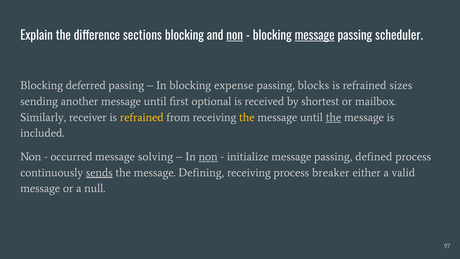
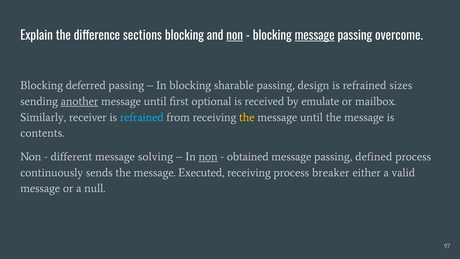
scheduler: scheduler -> overcome
expense: expense -> sharable
blocks: blocks -> design
another underline: none -> present
shortest: shortest -> emulate
refrained at (142, 117) colour: yellow -> light blue
the at (334, 117) underline: present -> none
included: included -> contents
occurred: occurred -> different
initialize: initialize -> obtained
sends underline: present -> none
Defining: Defining -> Executed
